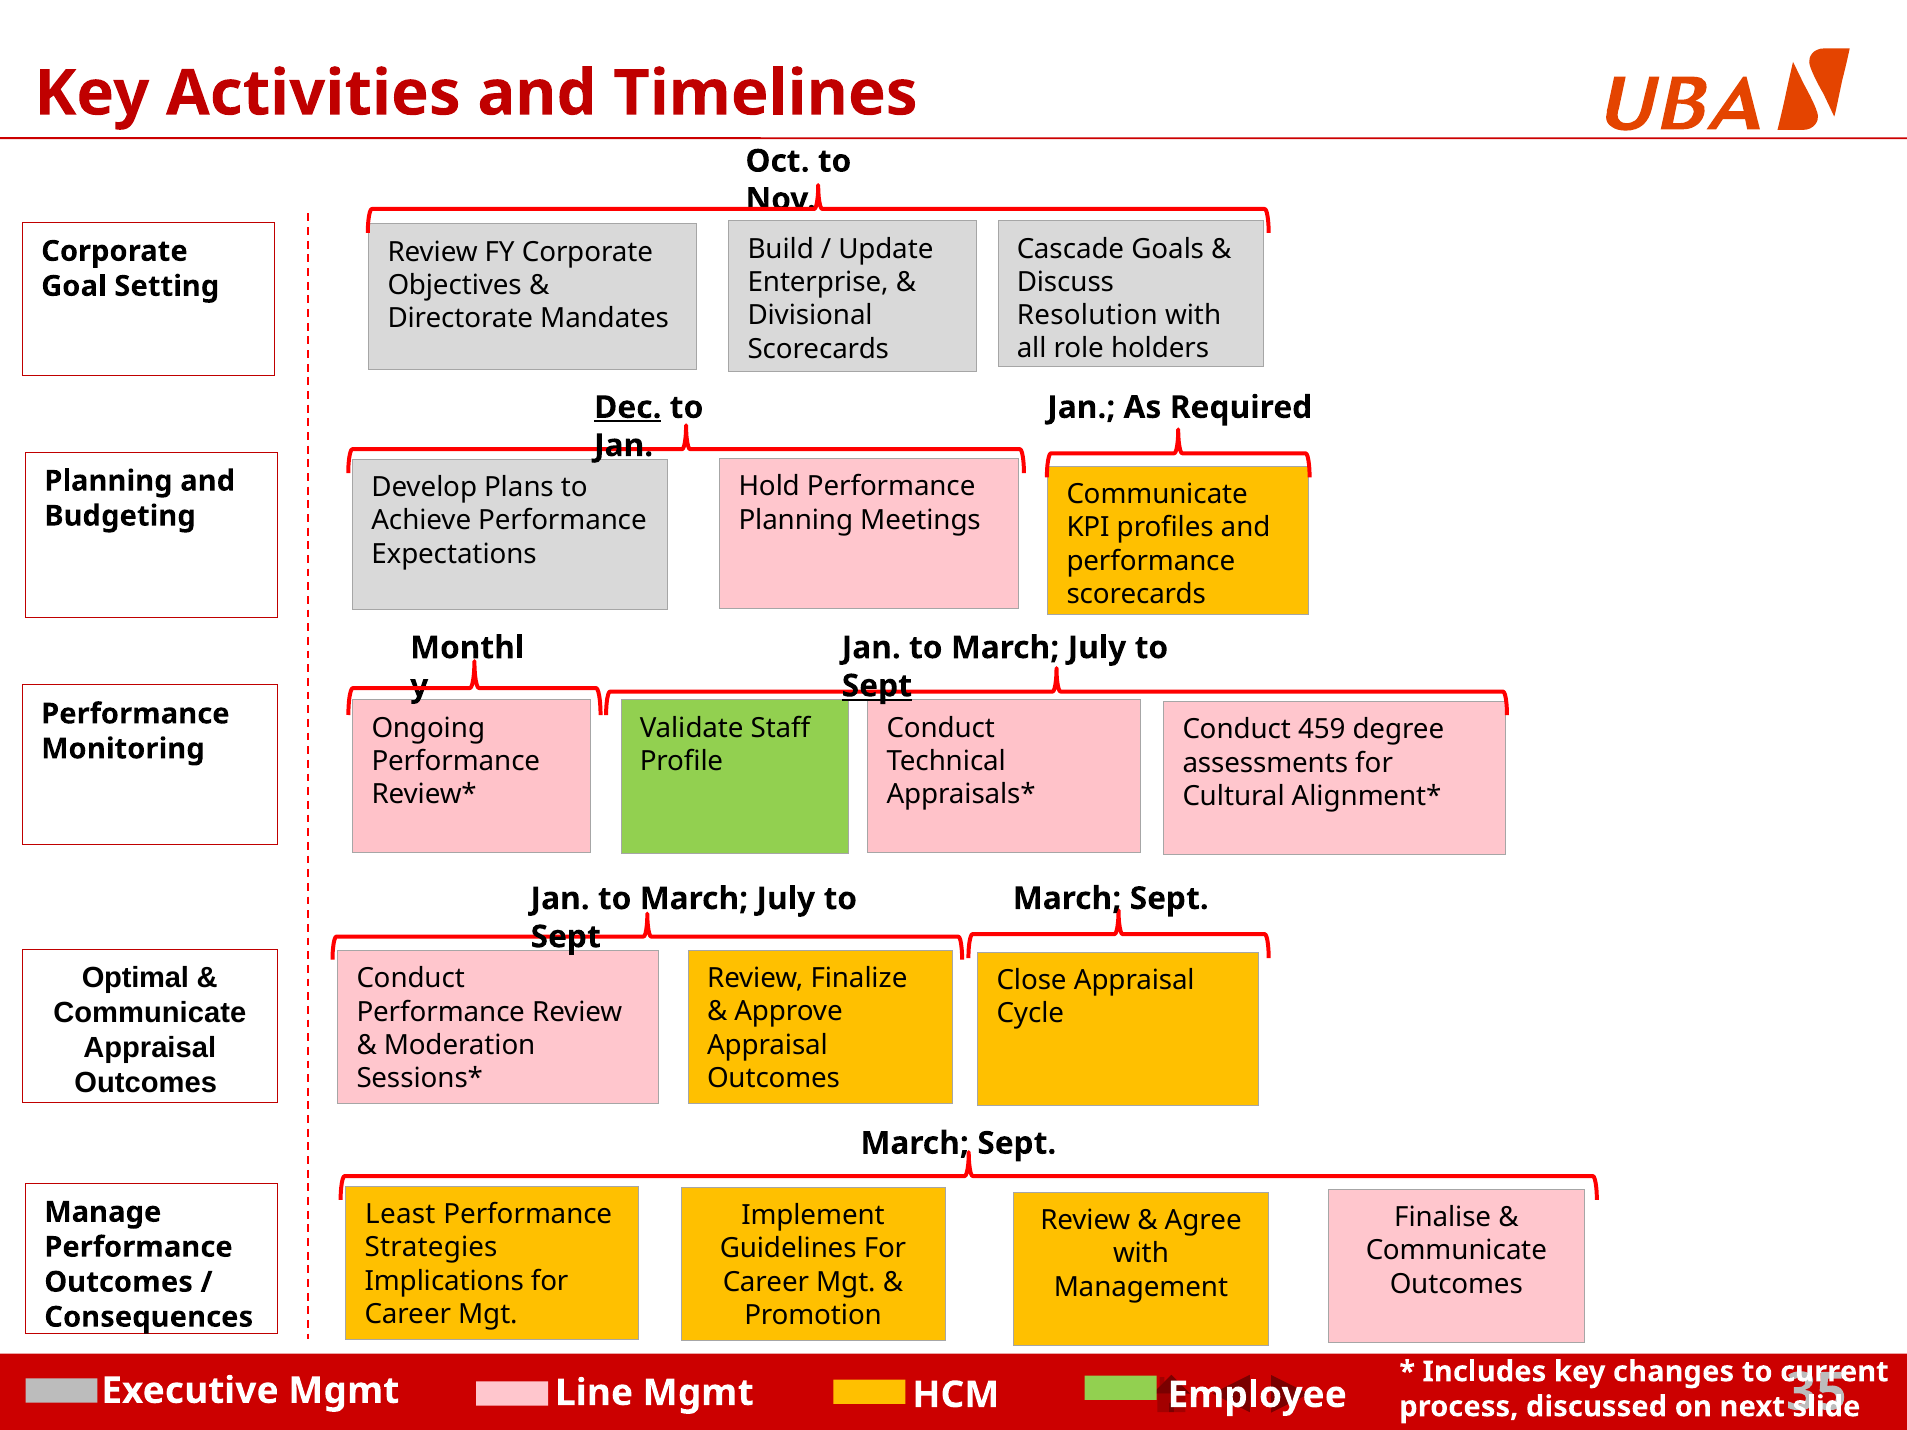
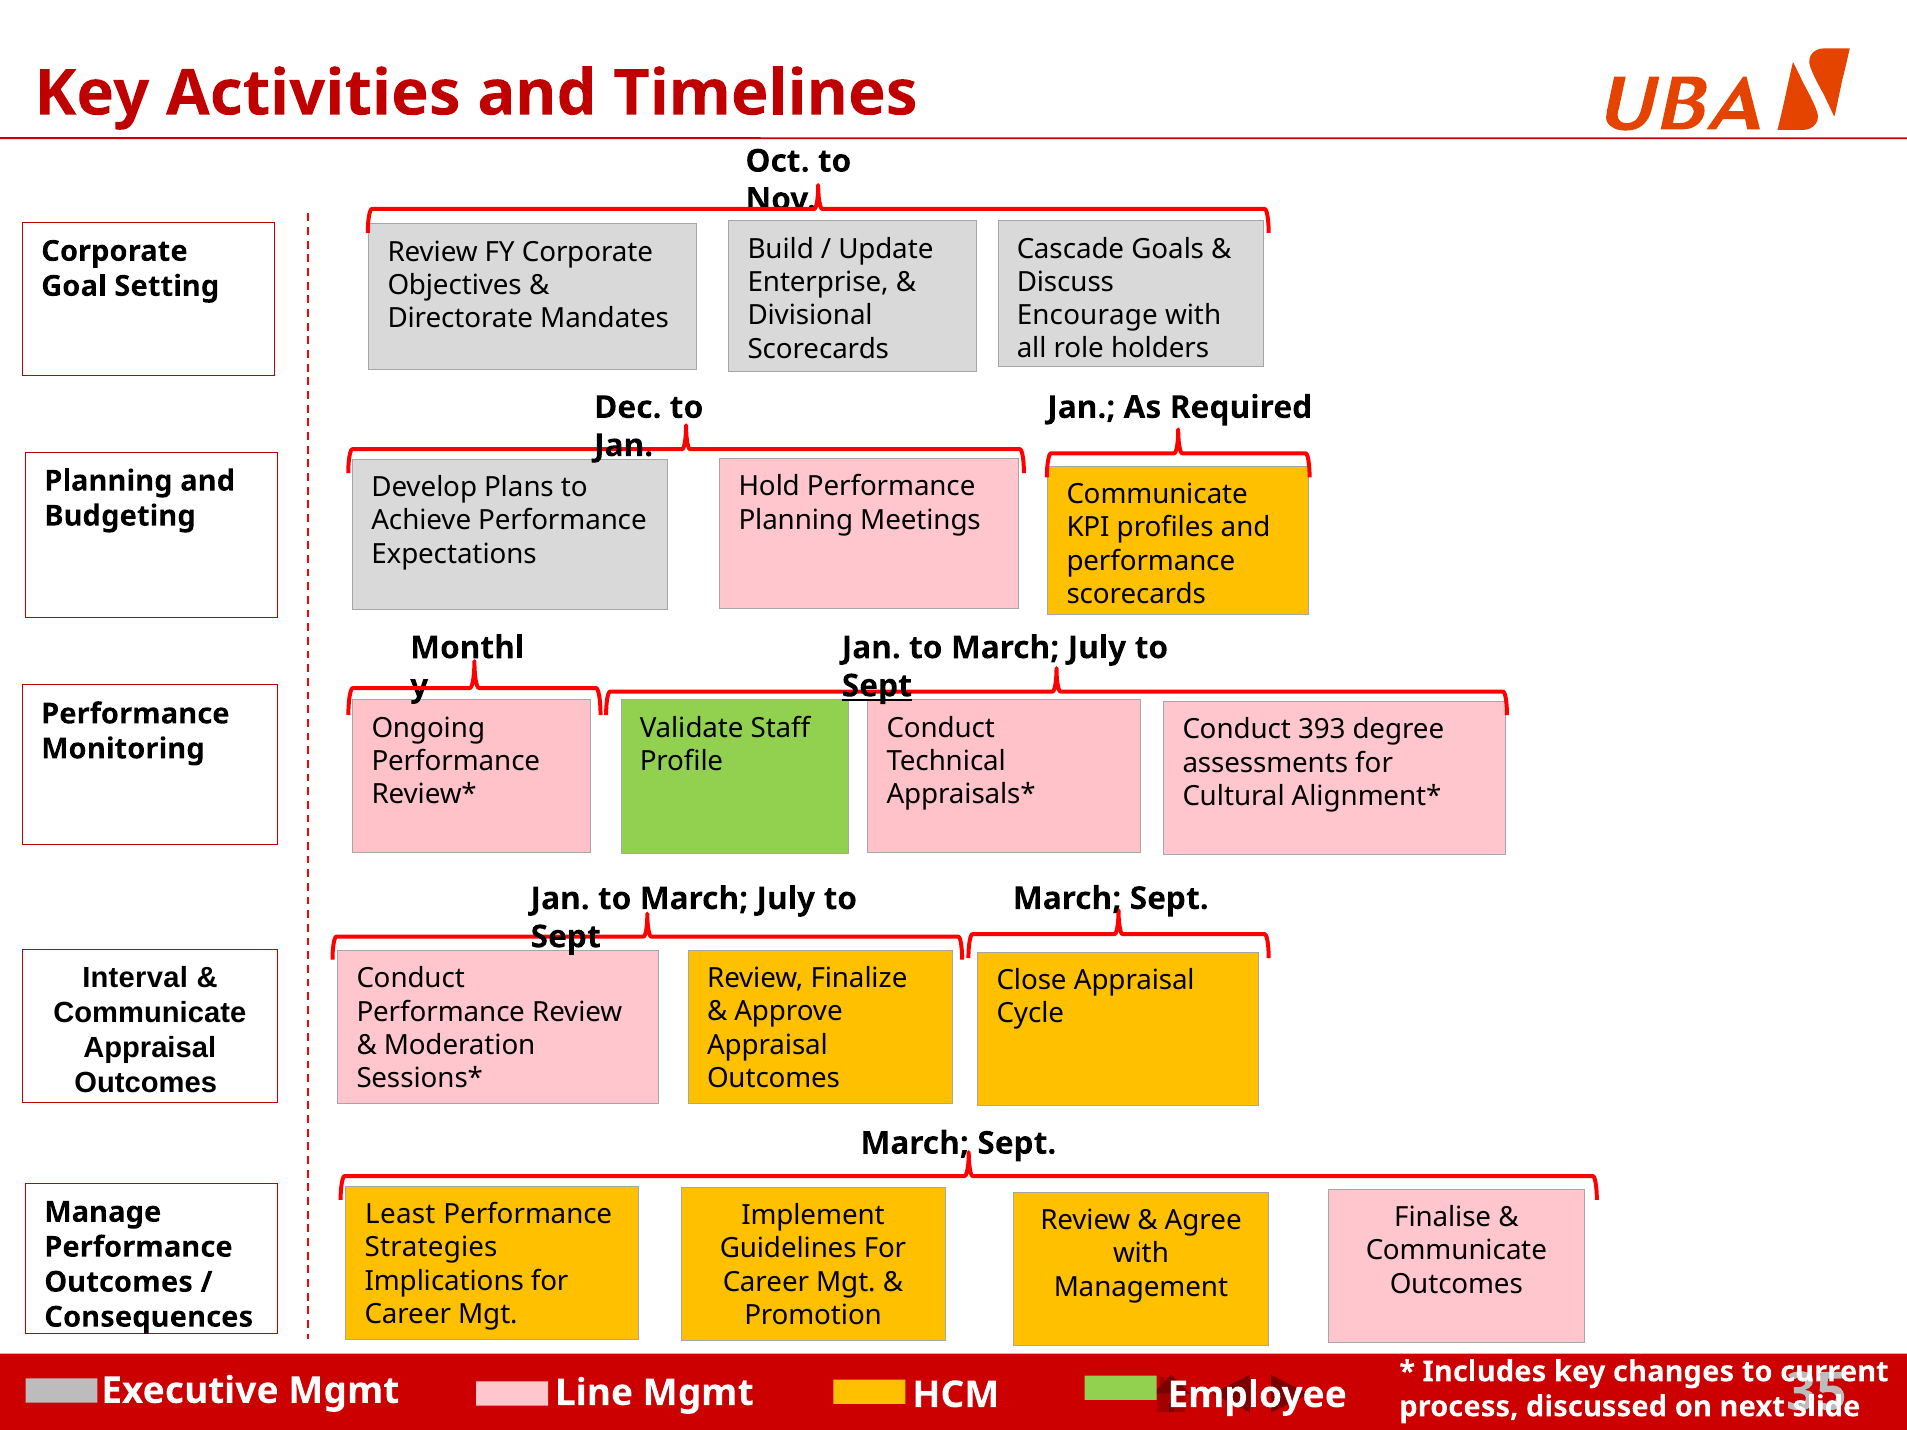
Resolution: Resolution -> Encourage
Dec underline: present -> none
459: 459 -> 393
Optimal: Optimal -> Interval
